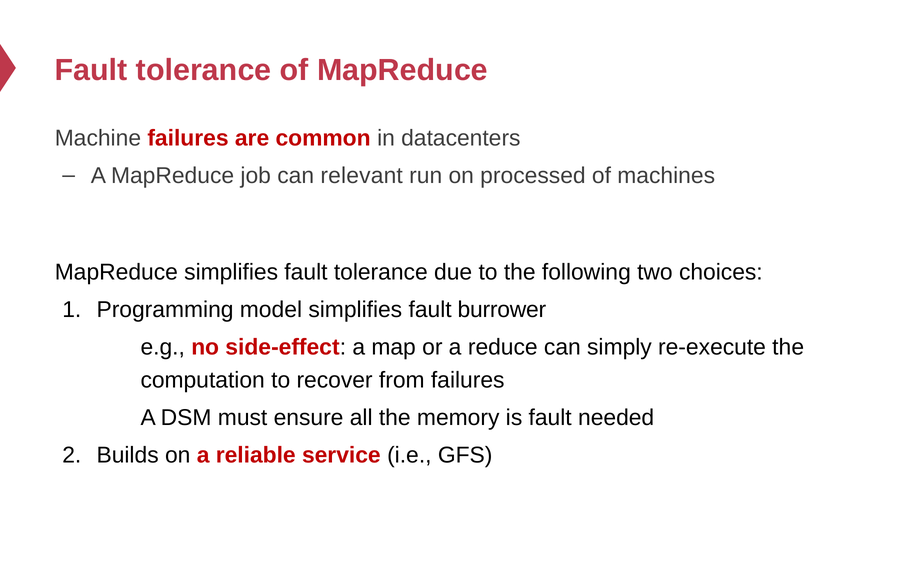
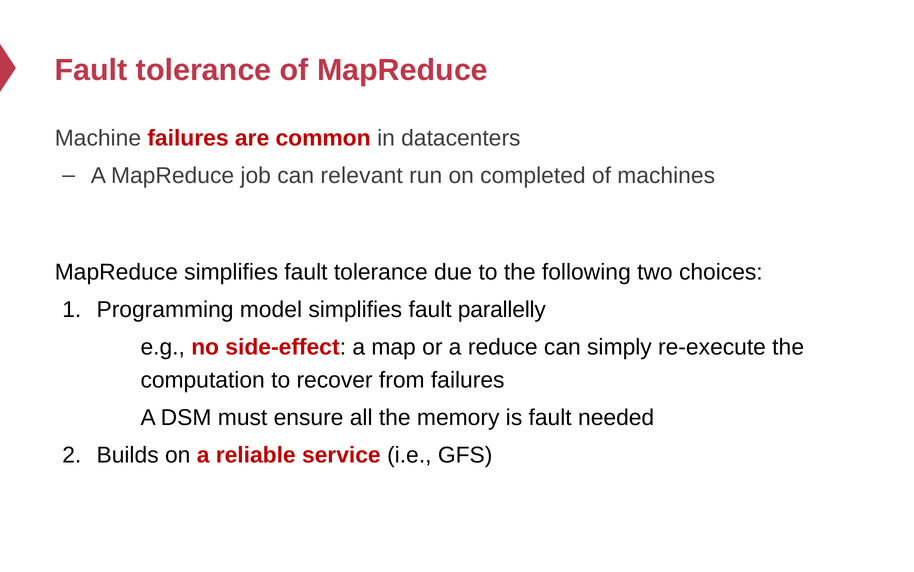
processed: processed -> completed
burrower: burrower -> parallelly
